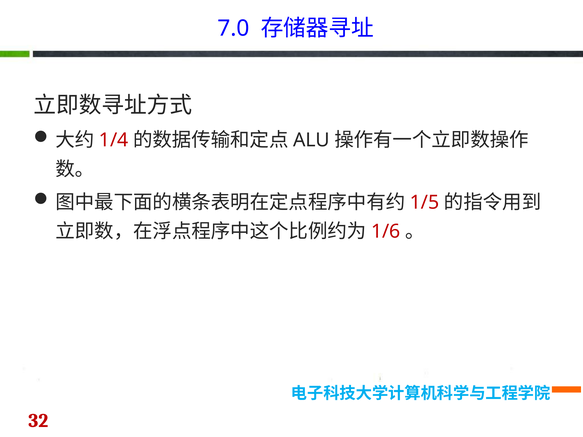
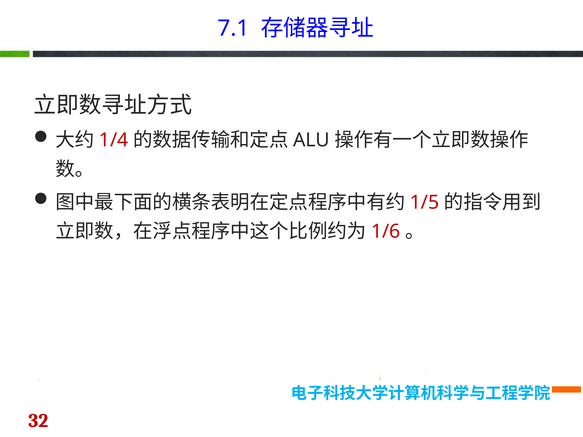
7.0: 7.0 -> 7.1
